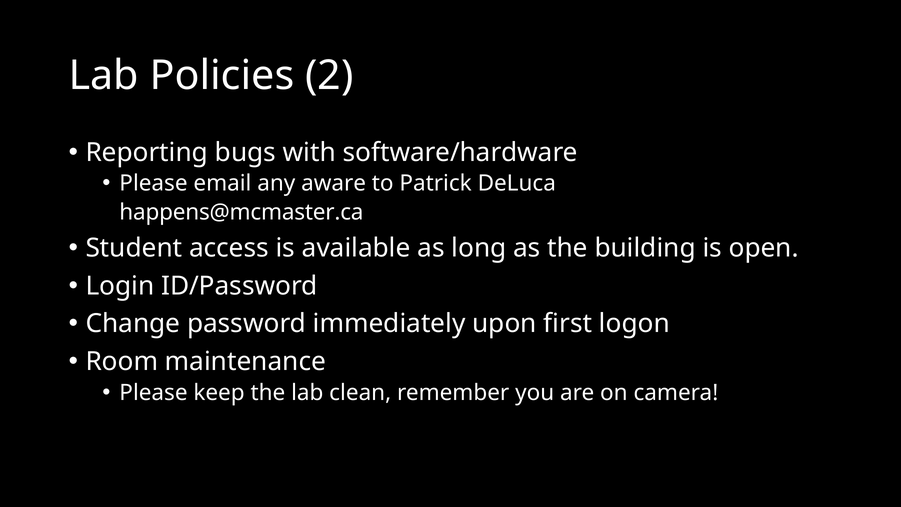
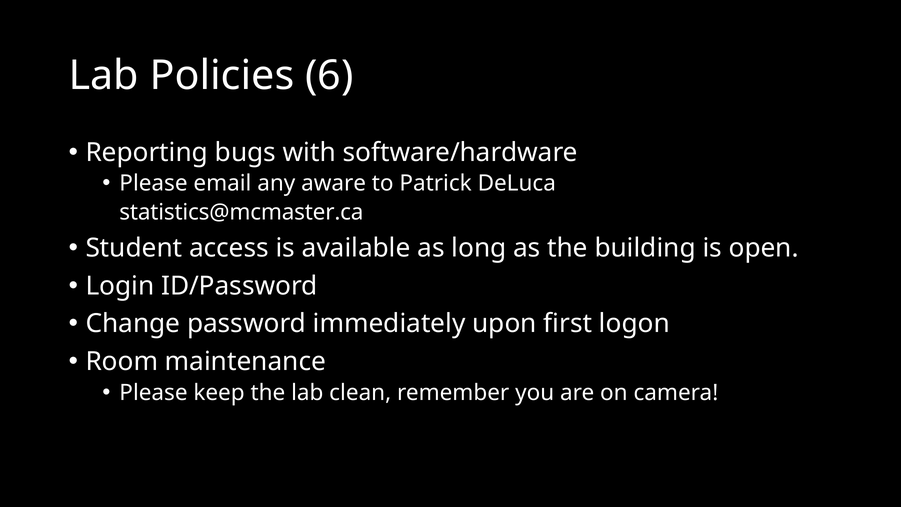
2: 2 -> 6
happens@mcmaster.ca: happens@mcmaster.ca -> statistics@mcmaster.ca
